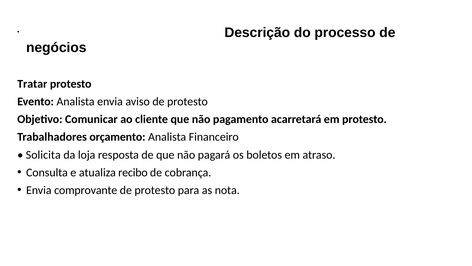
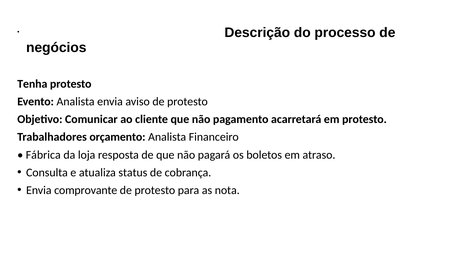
Tratar: Tratar -> Tenha
Solicita: Solicita -> Fábrica
recibo: recibo -> status
